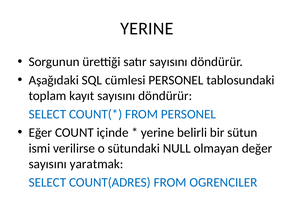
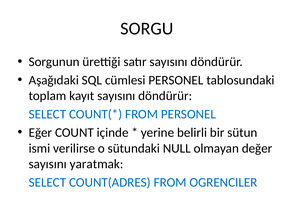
YERINE at (147, 28): YERINE -> SORGU
